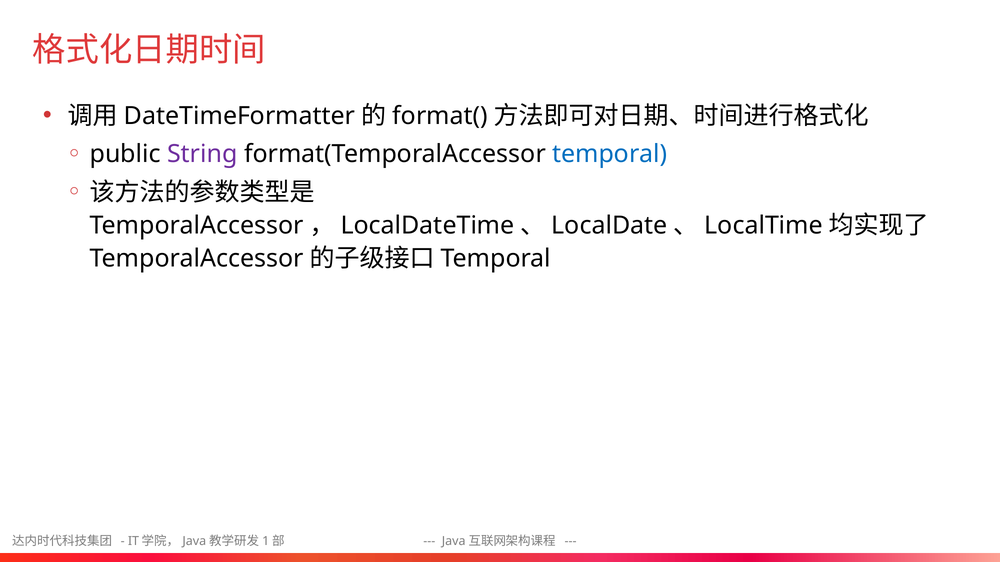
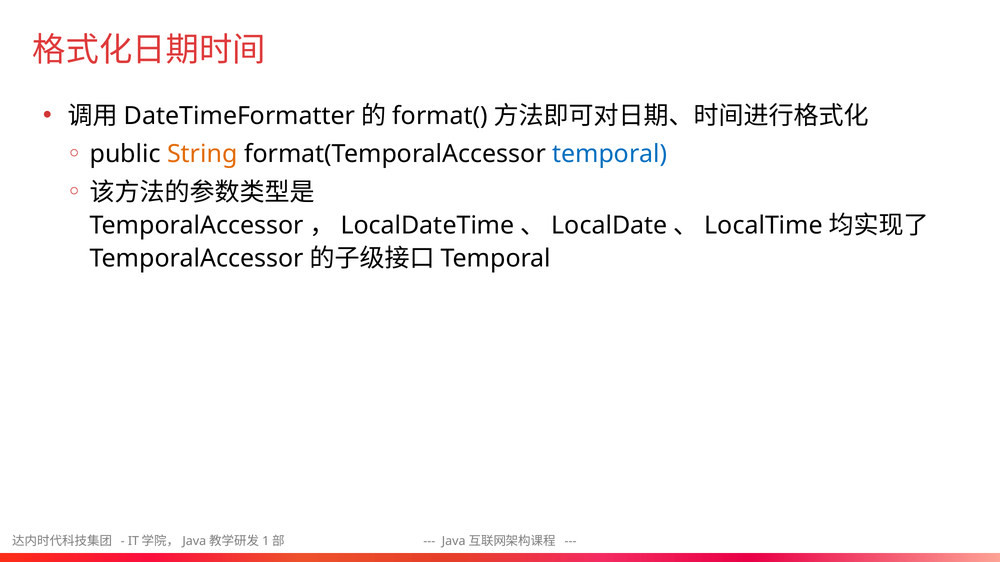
String colour: purple -> orange
